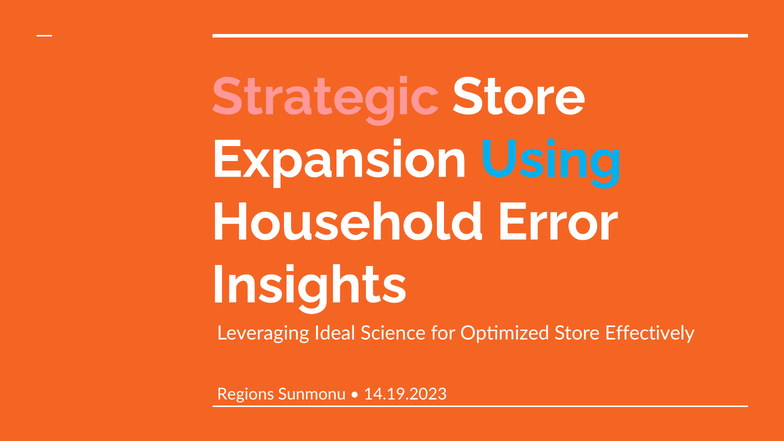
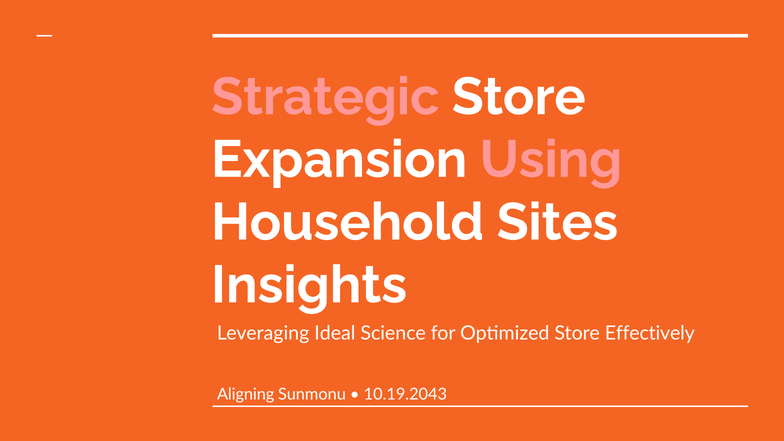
Using colour: light blue -> pink
Error: Error -> Sites
Regions: Regions -> Aligning
14.19.2023: 14.19.2023 -> 10.19.2043
